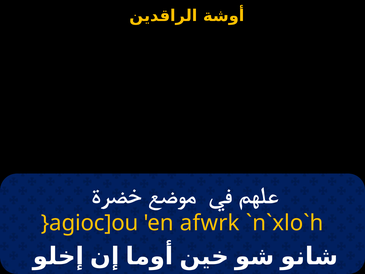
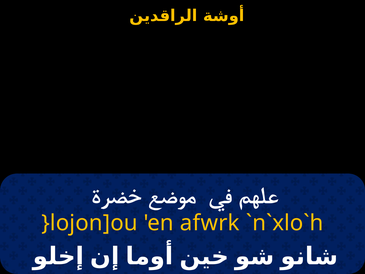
}agioc]ou: }agioc]ou -> }lojon]ou
